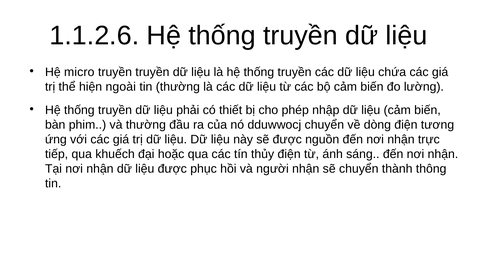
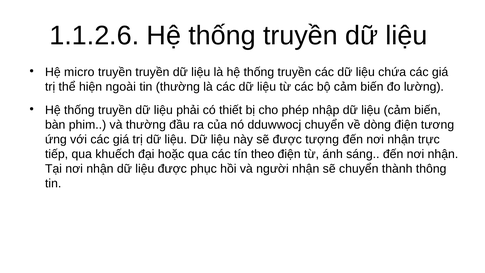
nguồn: nguồn -> tượng
thủy: thủy -> theo
